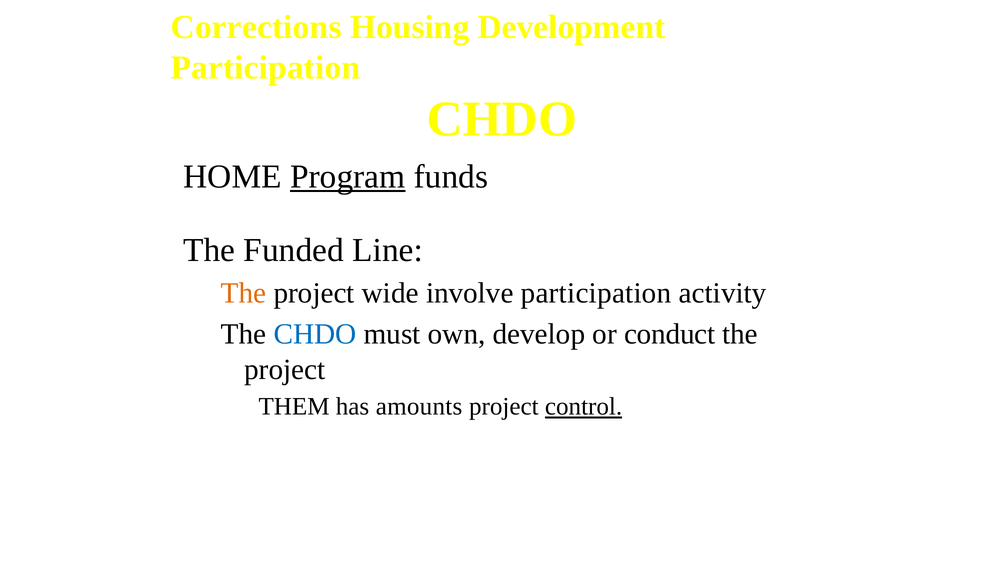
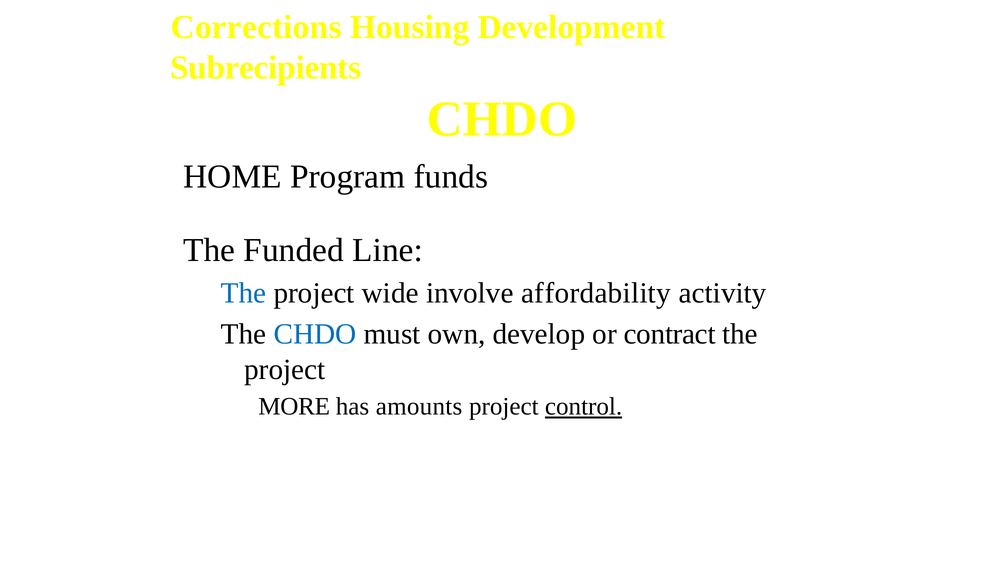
Participation at (265, 68): Participation -> Subrecipients
Program underline: present -> none
The at (244, 293) colour: orange -> blue
involve participation: participation -> affordability
conduct: conduct -> contract
THEM: THEM -> MORE
